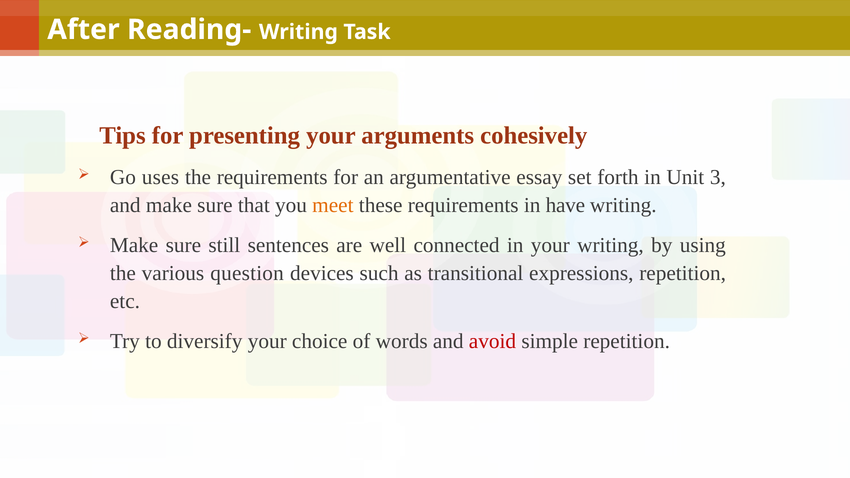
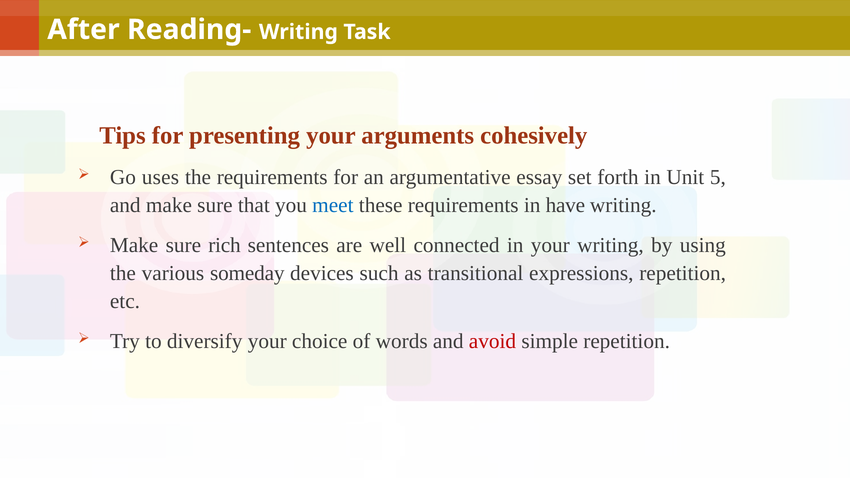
3: 3 -> 5
meet colour: orange -> blue
still: still -> rich
question: question -> someday
